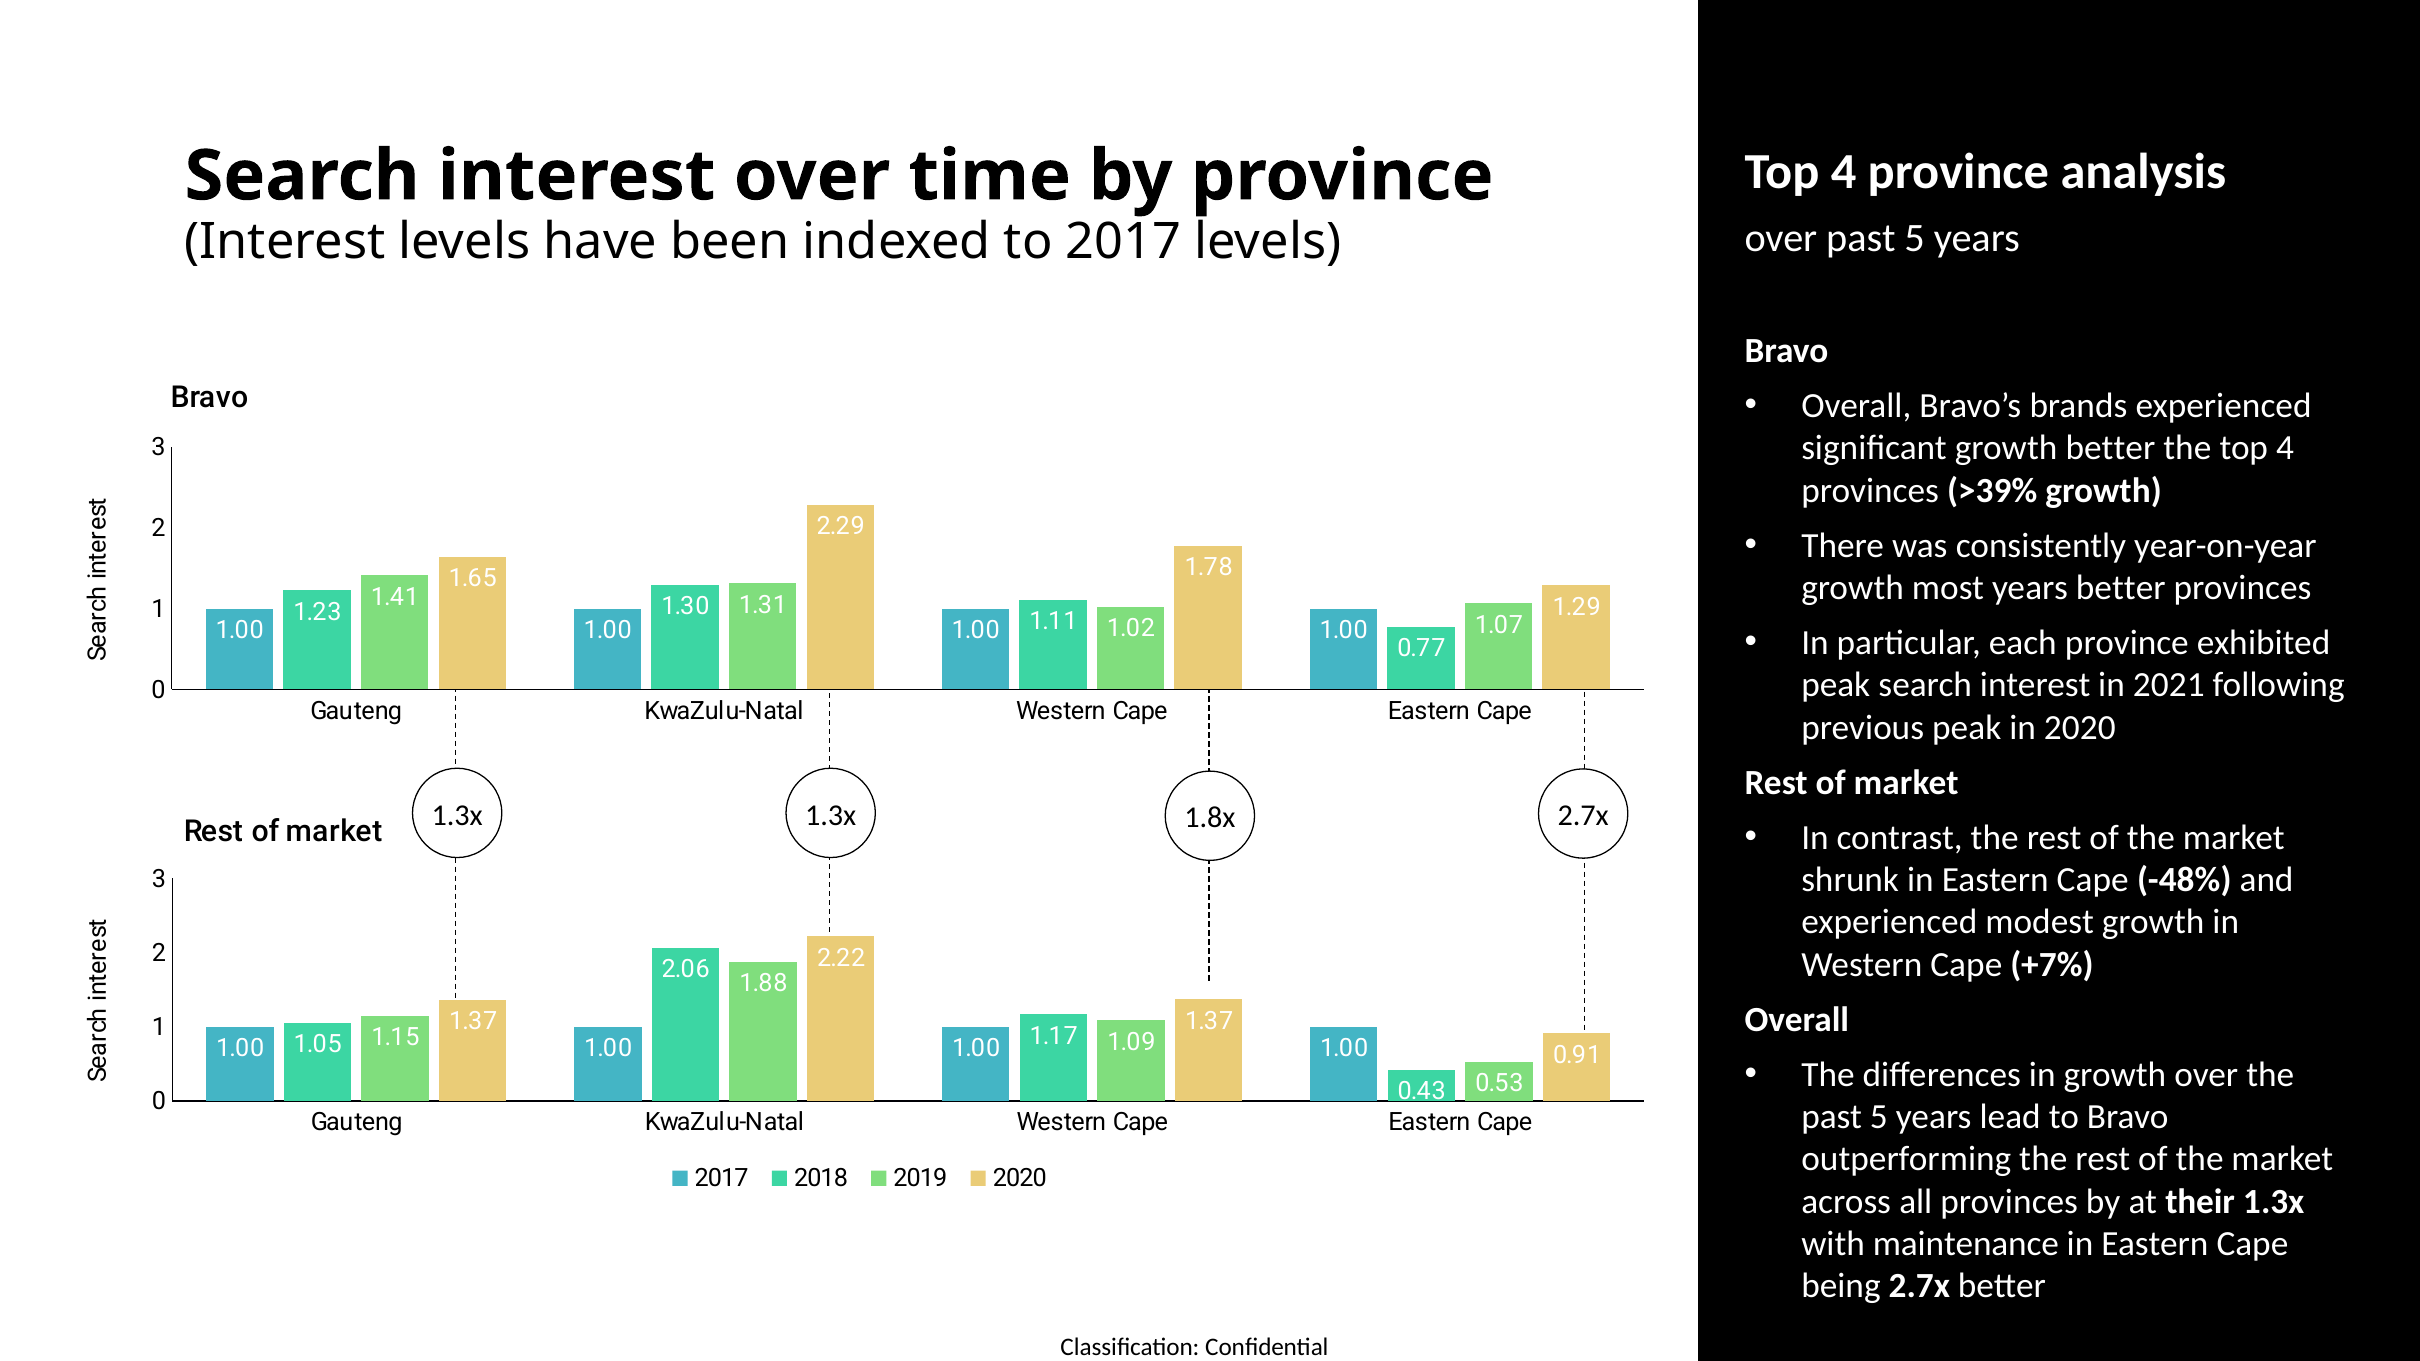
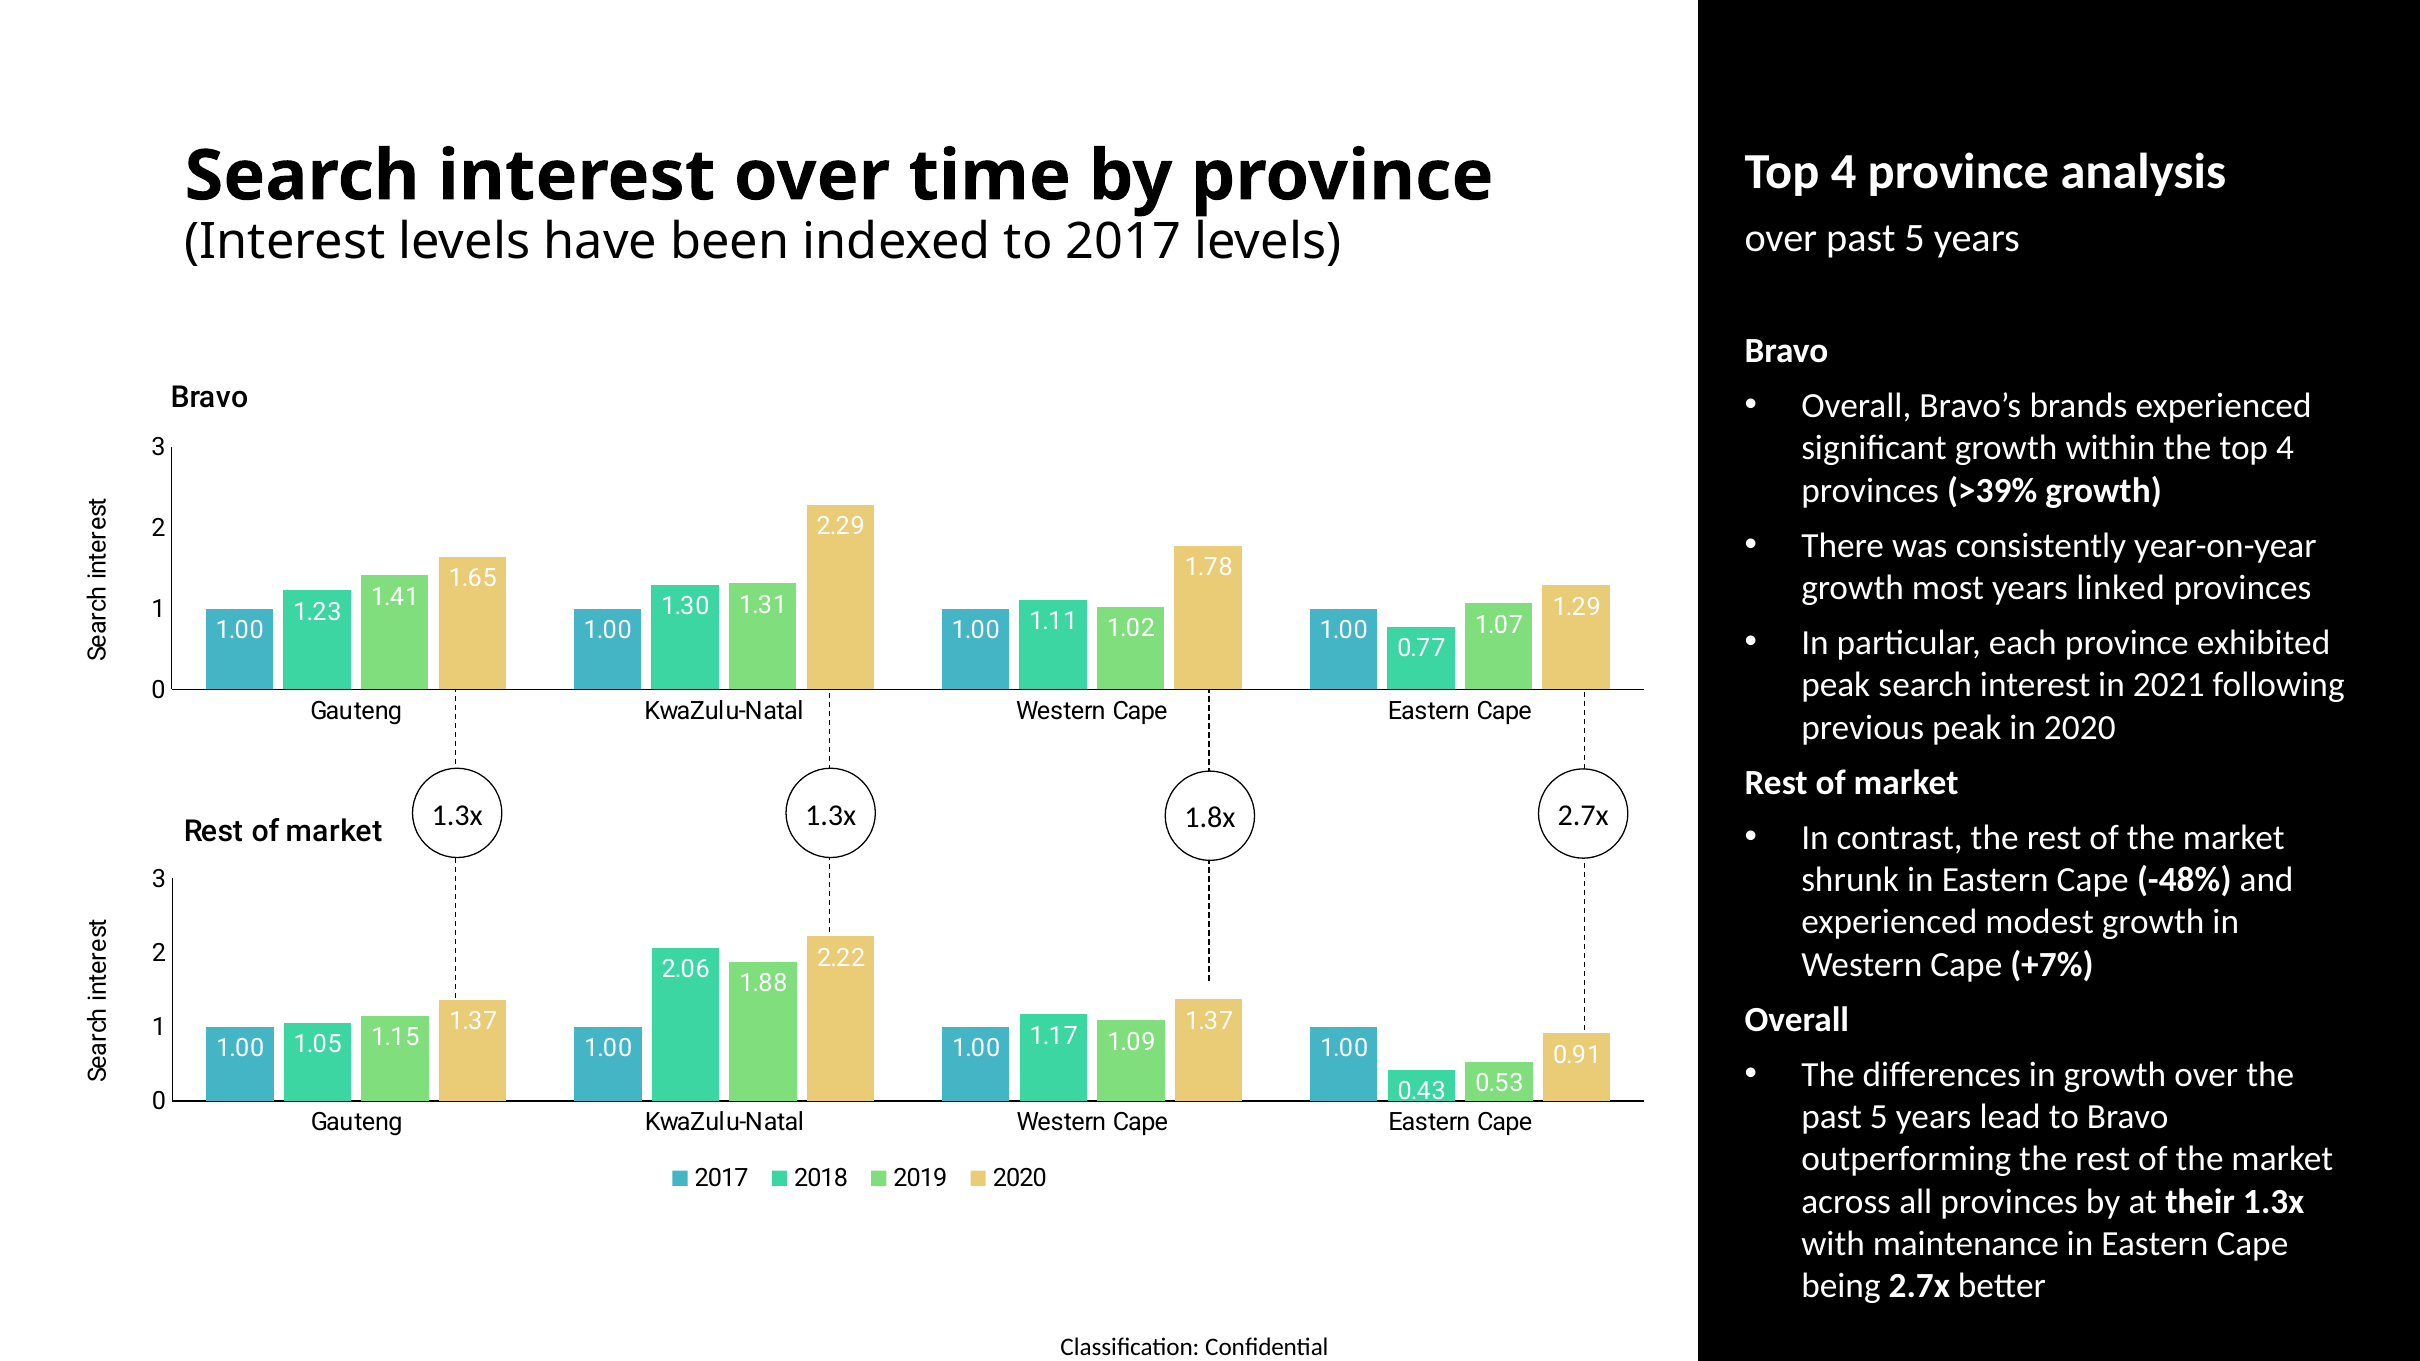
growth better: better -> within
years better: better -> linked
